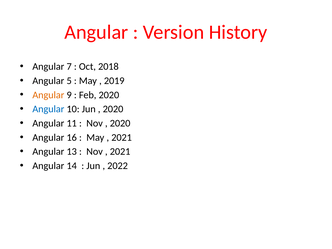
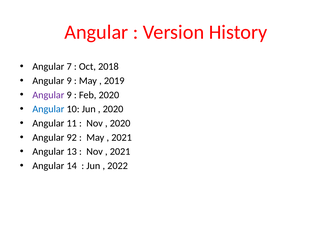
5 at (69, 81): 5 -> 9
Angular at (48, 95) colour: orange -> purple
16: 16 -> 92
